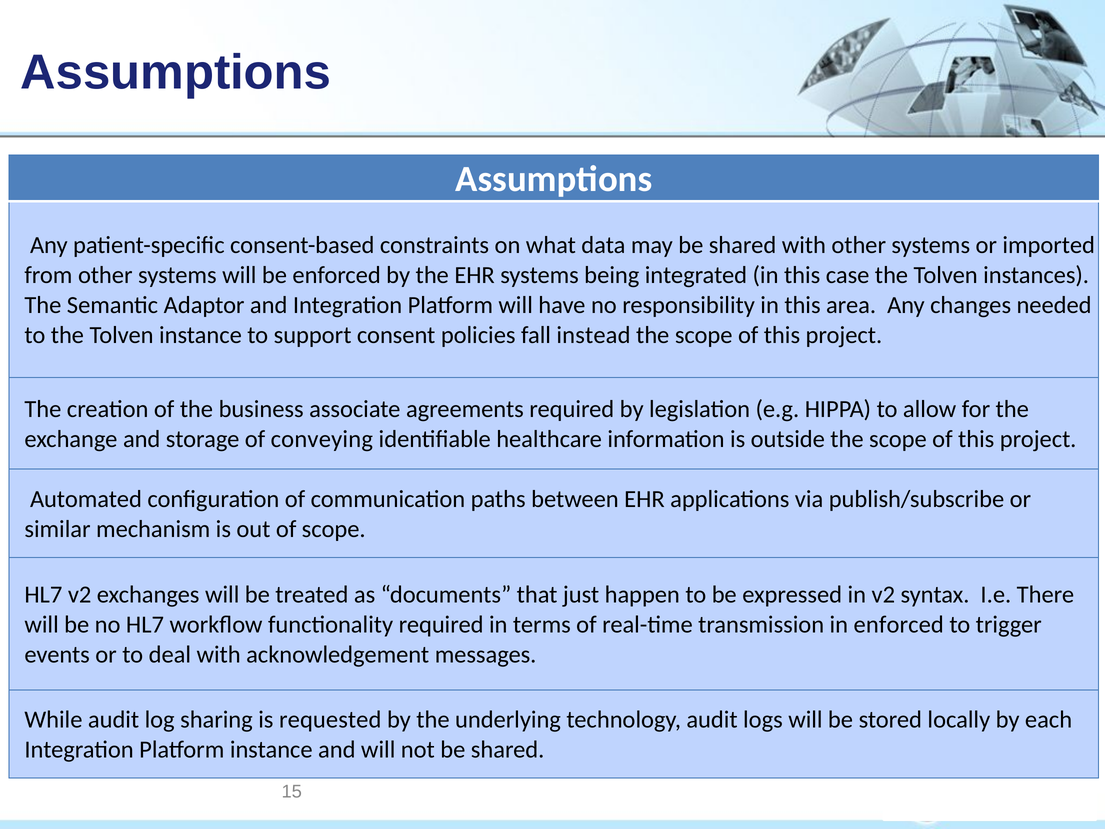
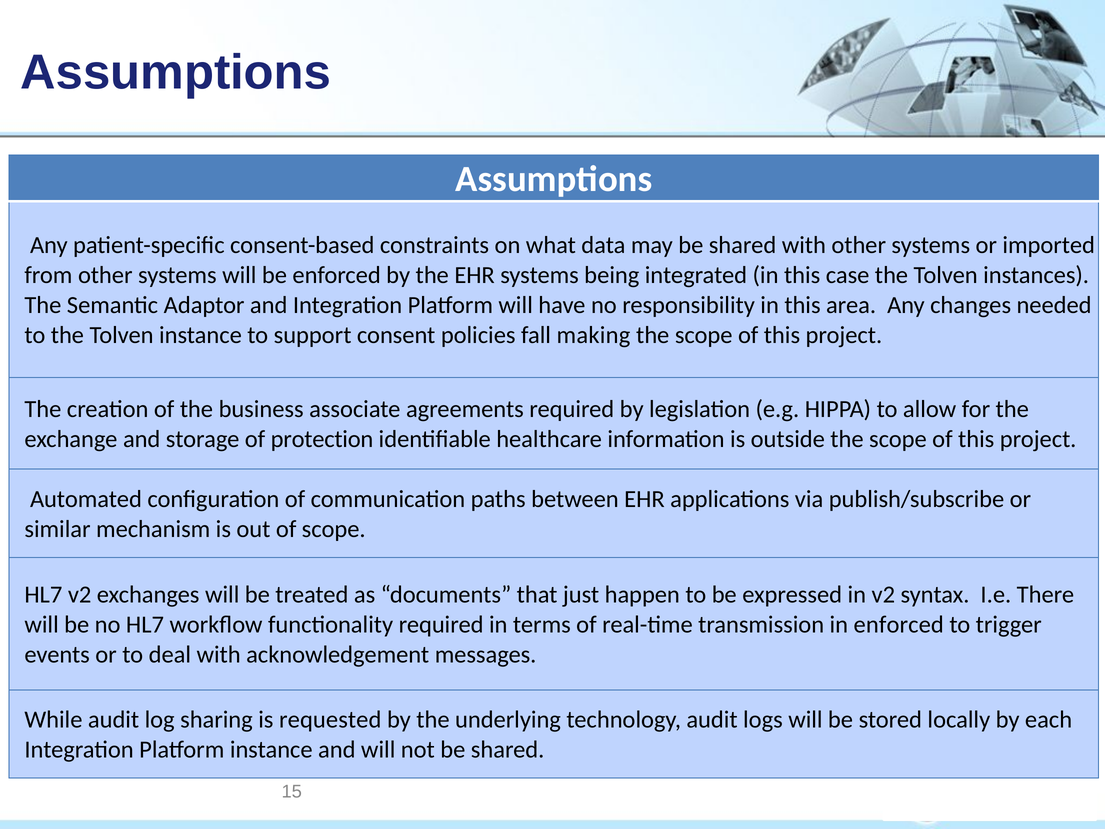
instead: instead -> making
conveying: conveying -> protection
